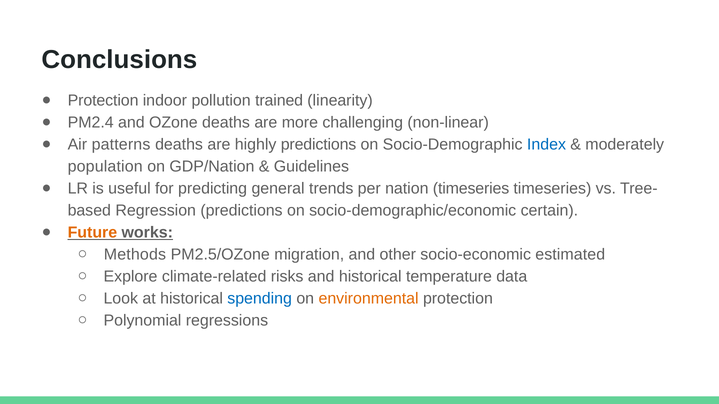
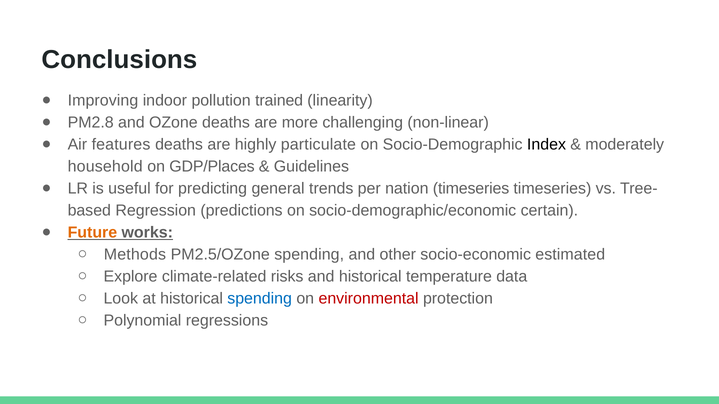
Protection at (103, 101): Protection -> Improving
PM2.4: PM2.4 -> PM2.8
patterns: patterns -> features
highly predictions: predictions -> particulate
Index colour: blue -> black
population: population -> household
GDP/Nation: GDP/Nation -> GDP/Places
PM2.5/OZone migration: migration -> spending
environmental colour: orange -> red
